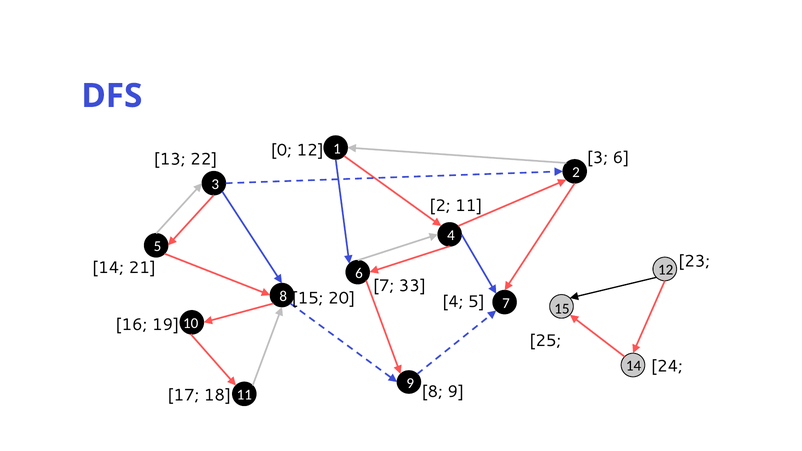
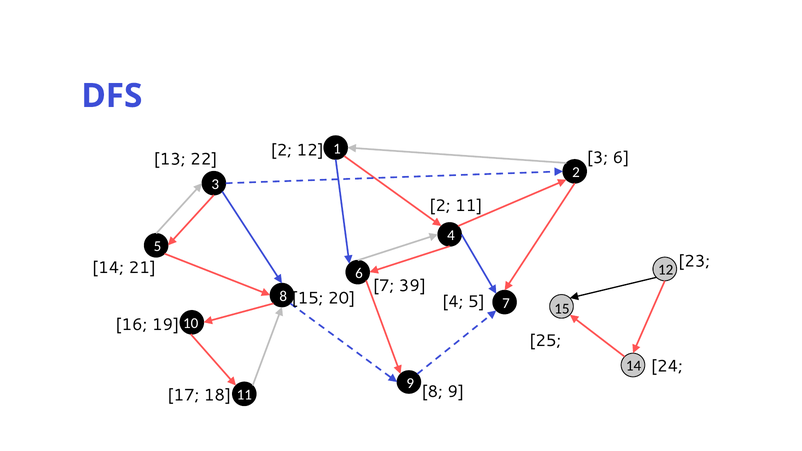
0 at (281, 150): 0 -> 2
33: 33 -> 39
